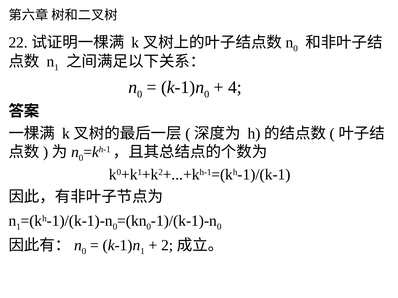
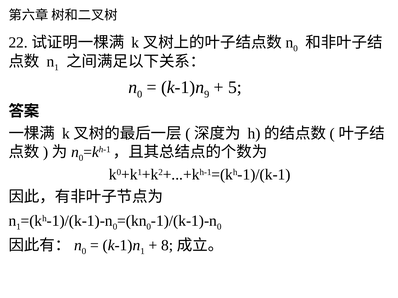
0 at (207, 94): 0 -> 9
4: 4 -> 5
2: 2 -> 8
